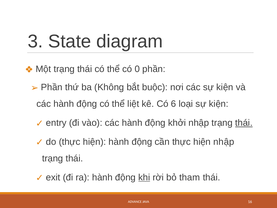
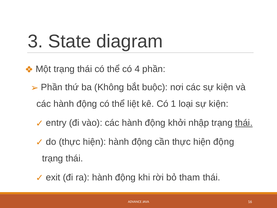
0: 0 -> 4
6: 6 -> 1
hiện nhập: nhập -> động
khi underline: present -> none
